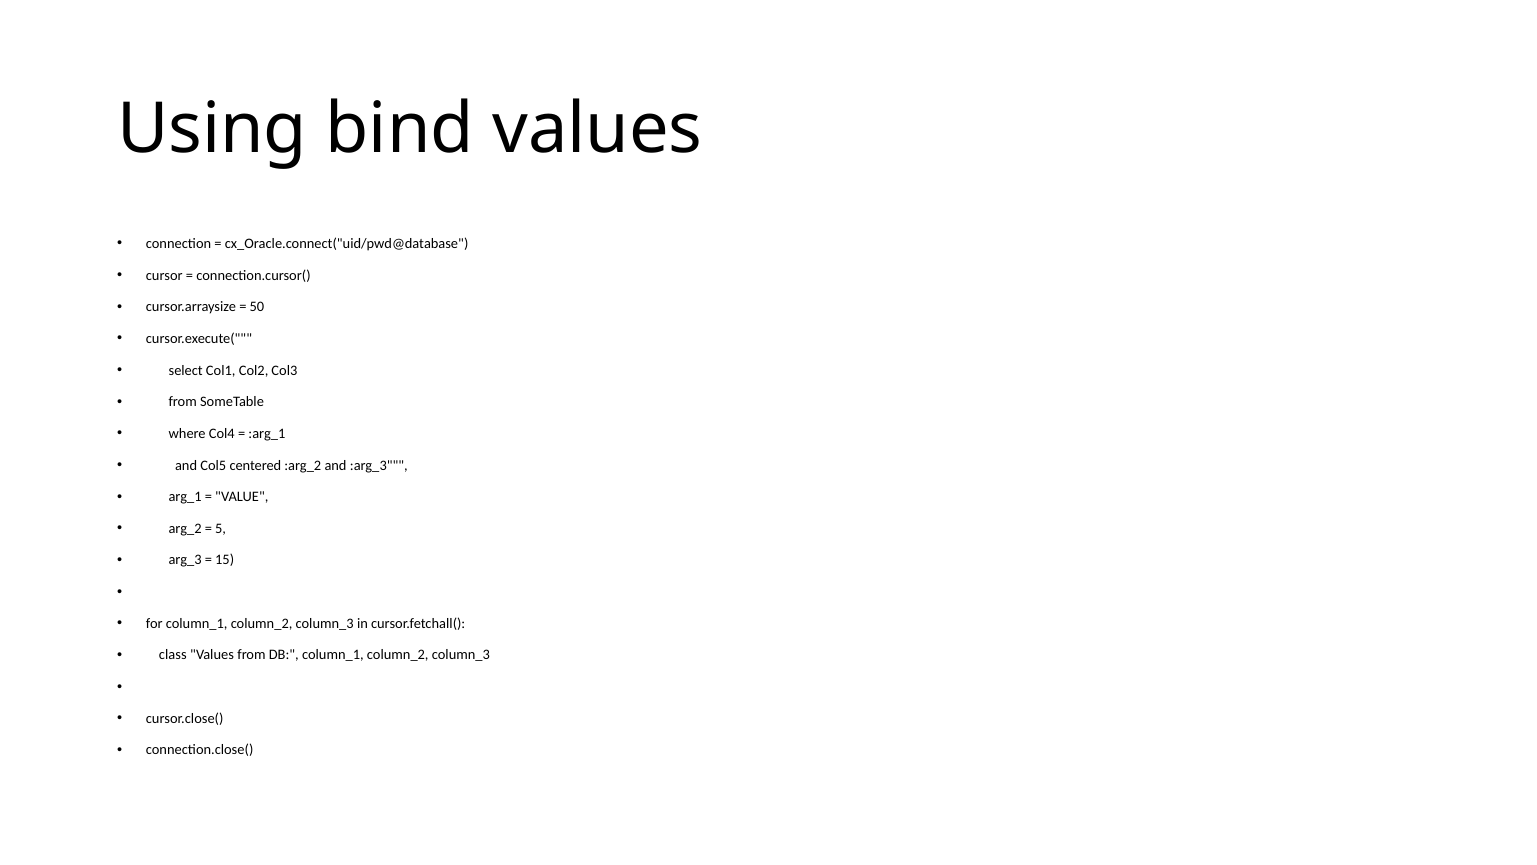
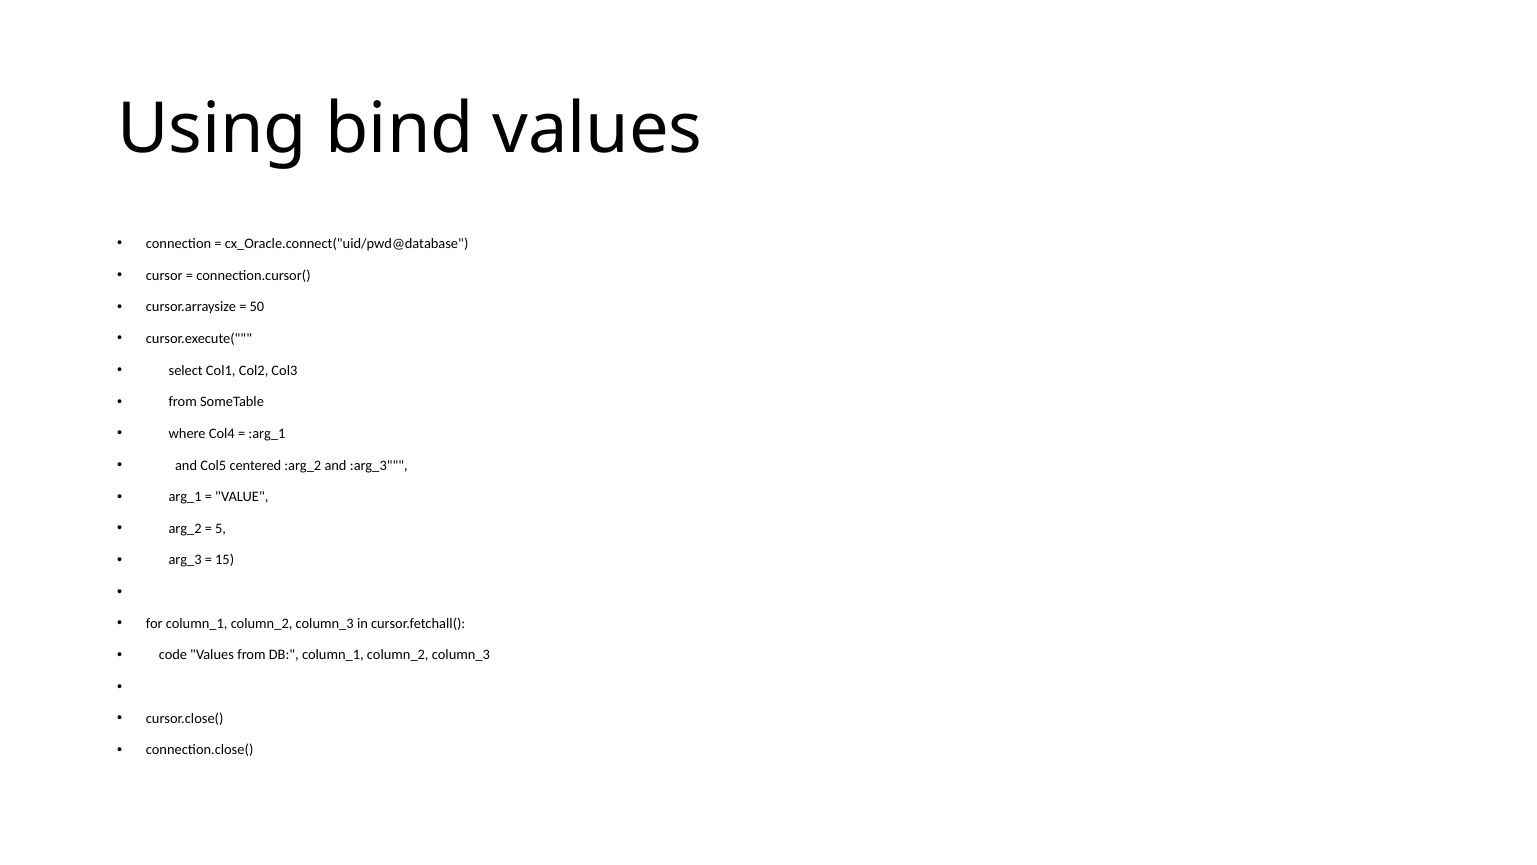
class: class -> code
